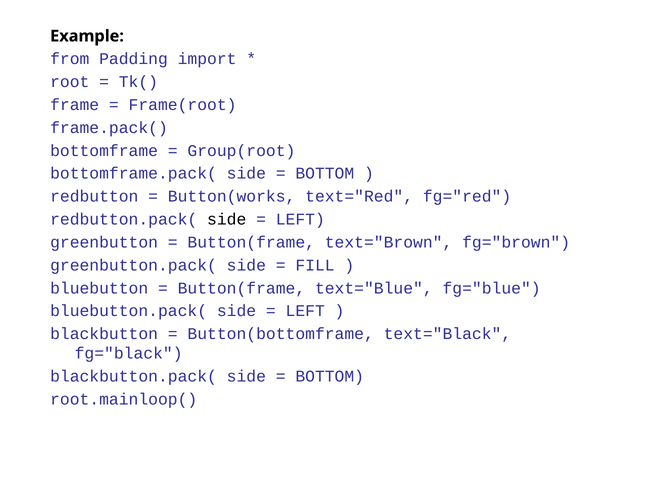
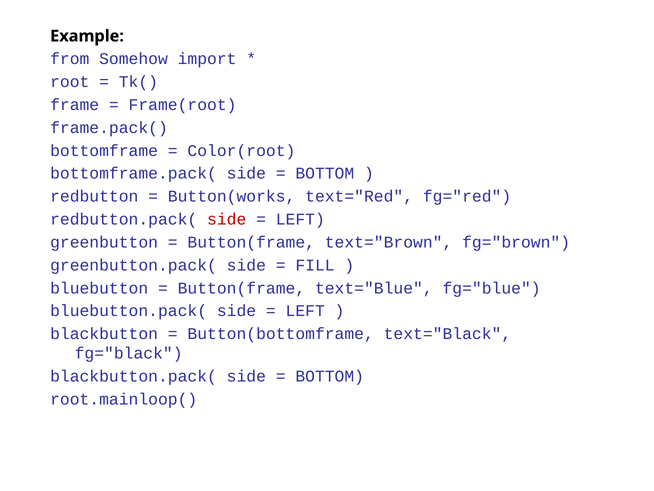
Padding: Padding -> Somehow
Group(root: Group(root -> Color(root
side at (227, 219) colour: black -> red
